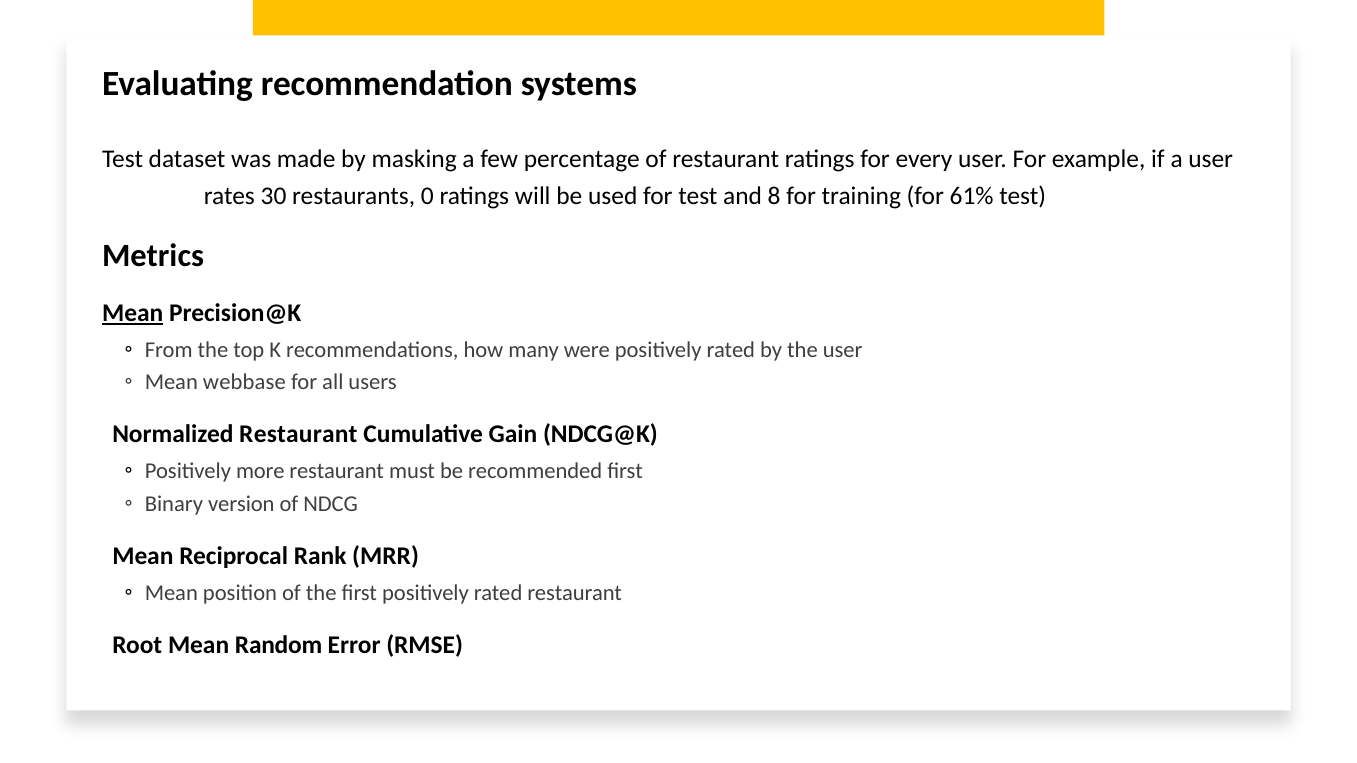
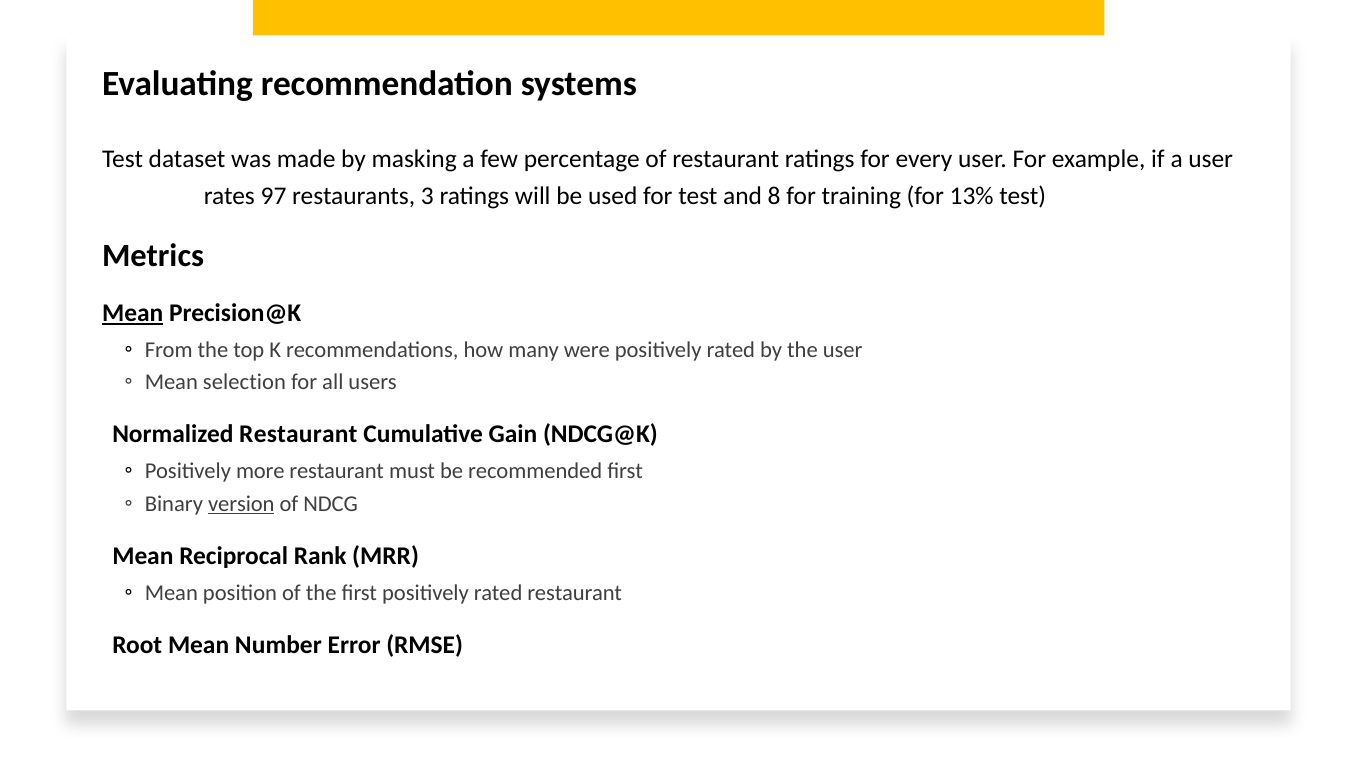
30: 30 -> 97
0: 0 -> 3
61%: 61% -> 13%
webbase: webbase -> selection
version underline: none -> present
Random: Random -> Number
